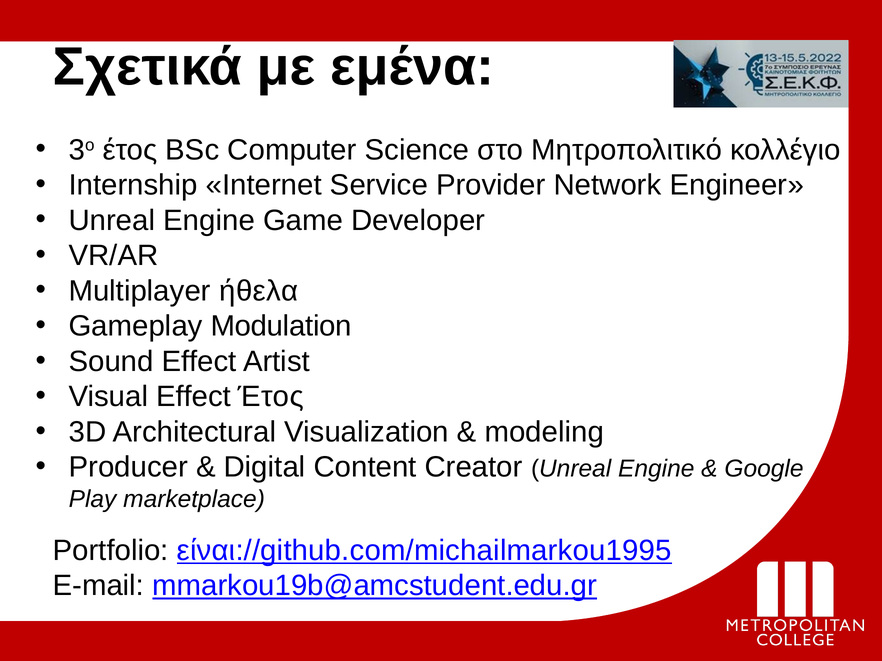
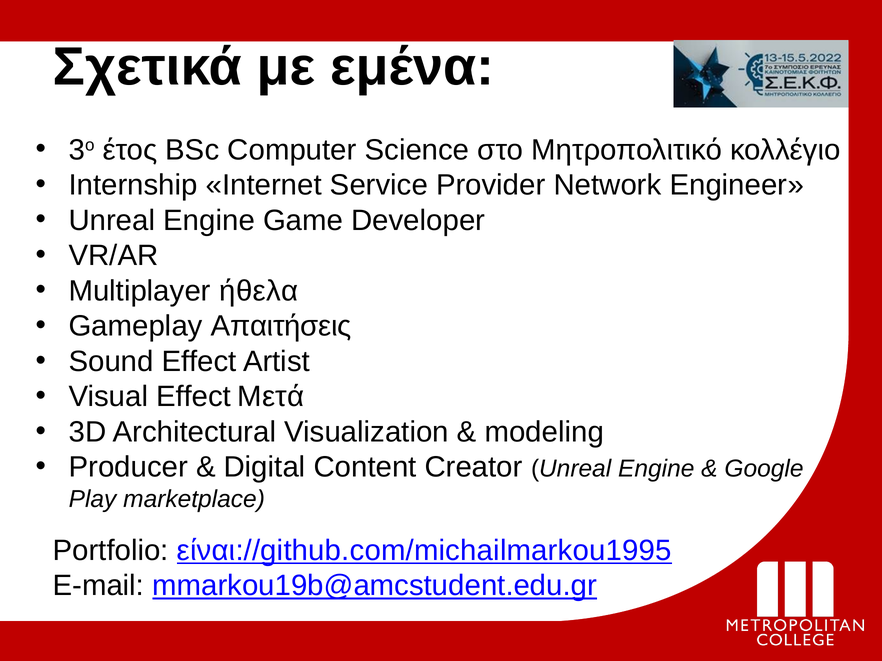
Modulation: Modulation -> Απαιτήσεις
Effect Έτος: Έτος -> Μετά
